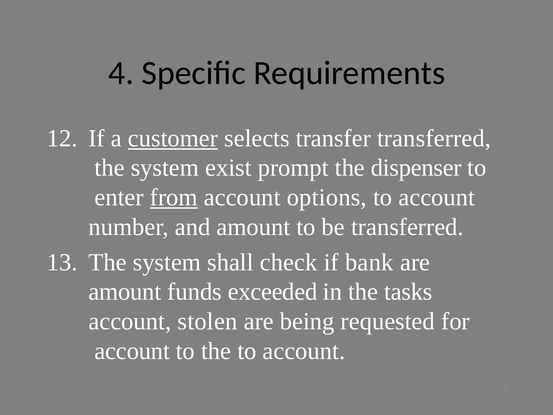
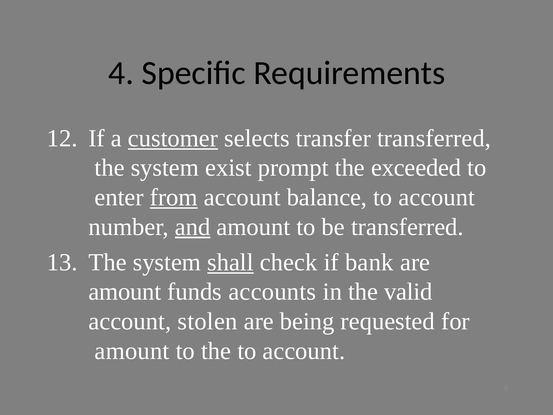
dispenser: dispenser -> exceeded
options: options -> balance
and underline: none -> present
shall underline: none -> present
exceeded: exceeded -> accounts
tasks: tasks -> valid
account at (132, 351): account -> amount
